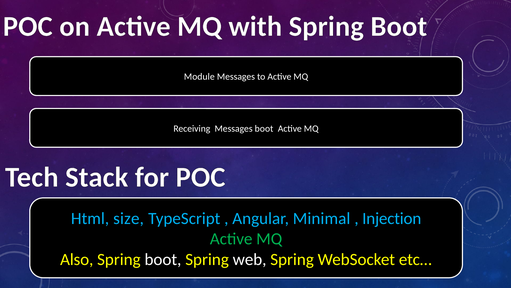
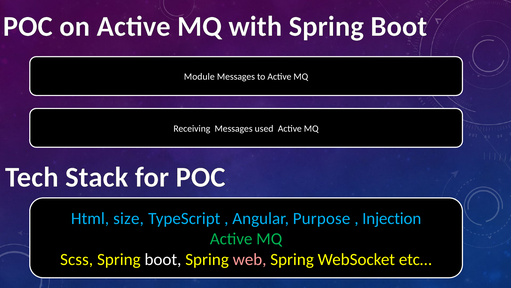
Messages boot: boot -> used
Minimal: Minimal -> Purpose
Also: Also -> Scss
web colour: white -> pink
